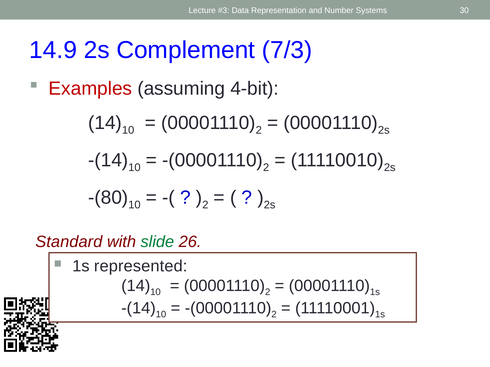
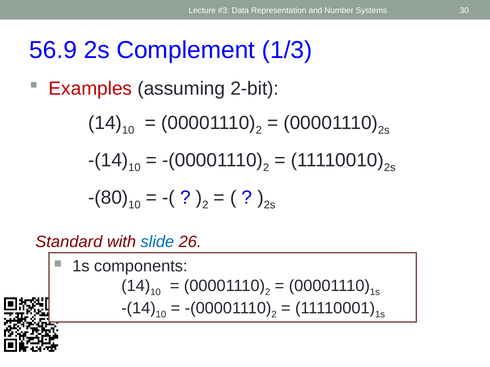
14.9: 14.9 -> 56.9
7/3: 7/3 -> 1/3
4-bit: 4-bit -> 2-bit
slide colour: green -> blue
represented: represented -> components
